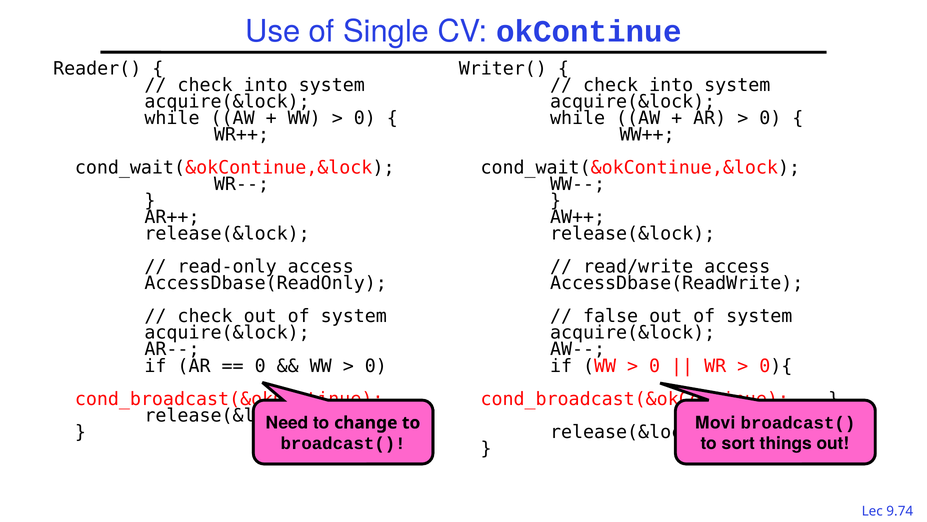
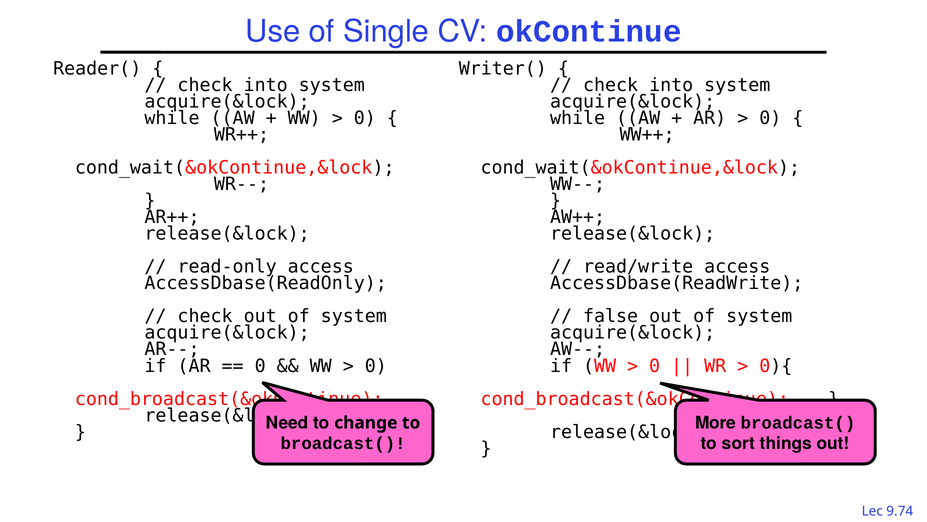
Movi: Movi -> More
